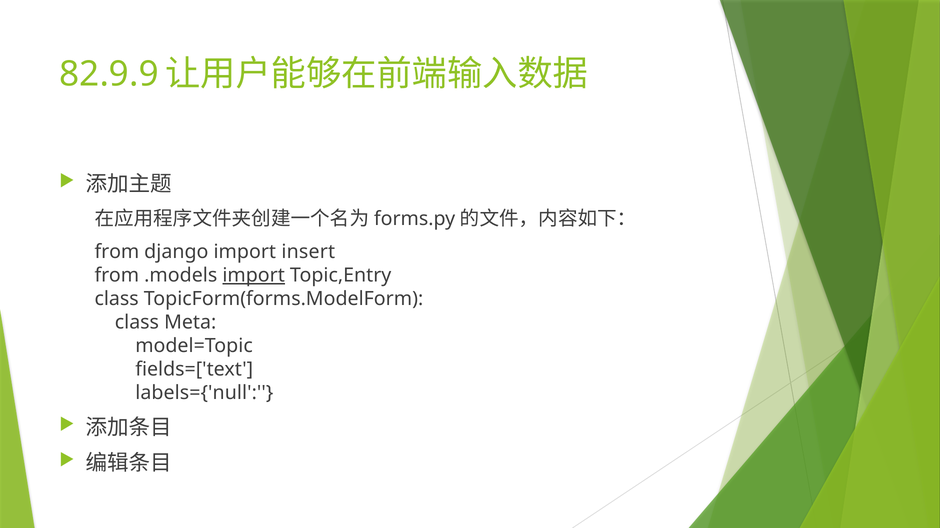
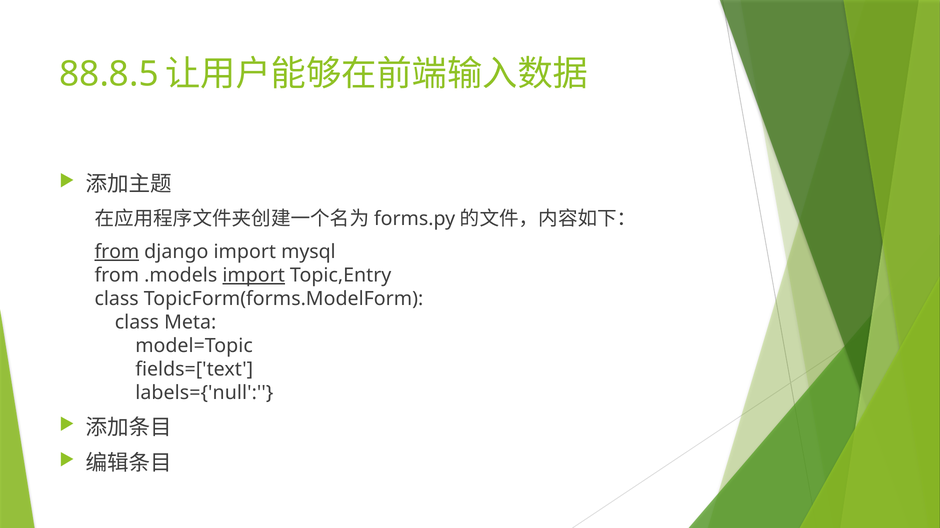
82.9.9: 82.9.9 -> 88.8.5
from at (117, 252) underline: none -> present
insert: insert -> mysql
